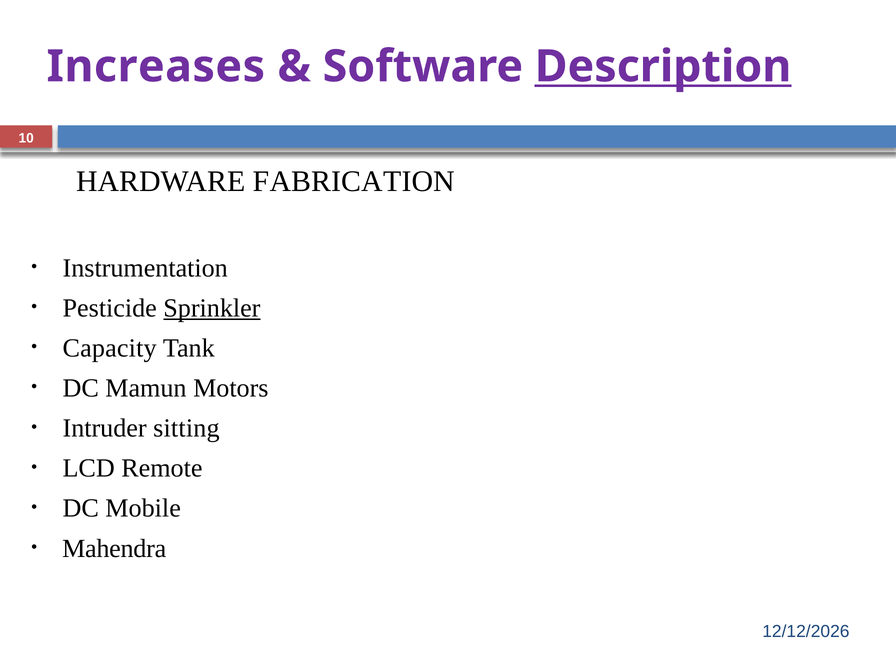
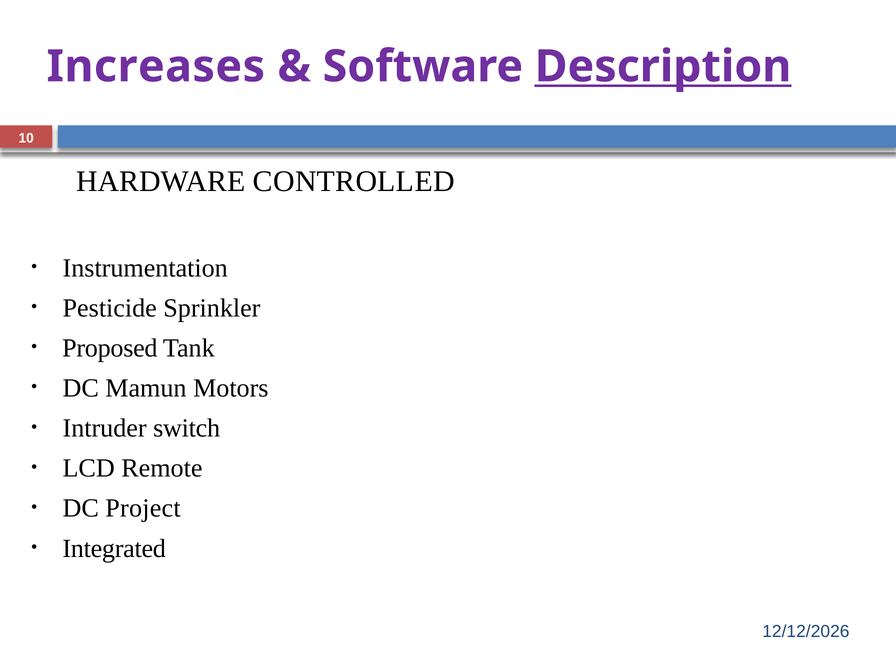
FABRICATION: FABRICATION -> CONTROLLED
Sprinkler underline: present -> none
Capacity: Capacity -> Proposed
sitting: sitting -> switch
Mobile: Mobile -> Project
Mahendra: Mahendra -> Integrated
